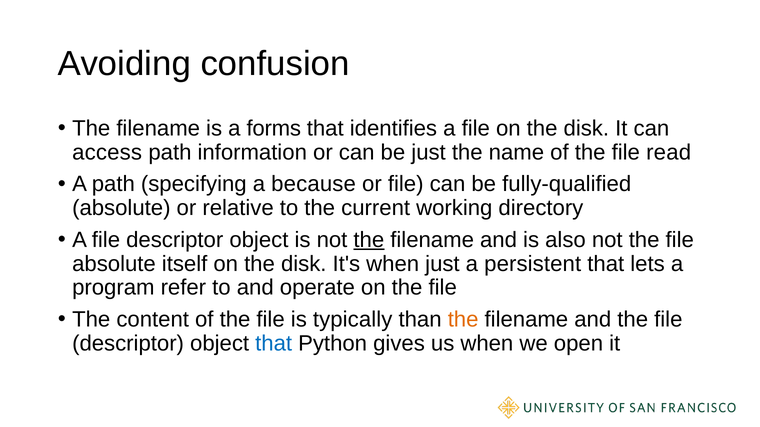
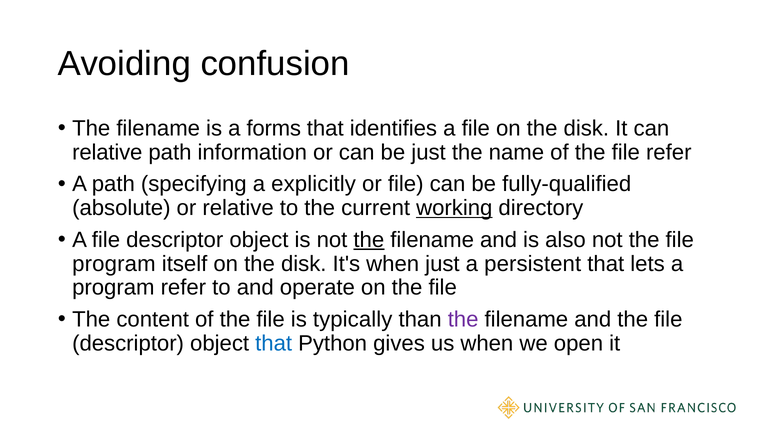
access at (107, 152): access -> relative
file read: read -> refer
because: because -> explicitly
working underline: none -> present
absolute at (114, 264): absolute -> program
the at (463, 320) colour: orange -> purple
